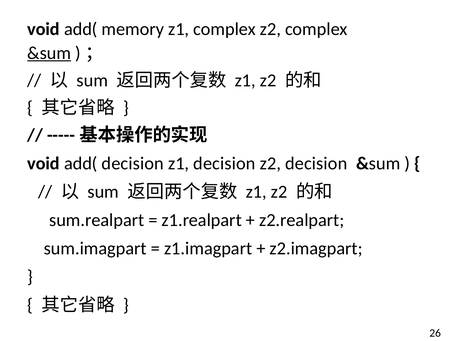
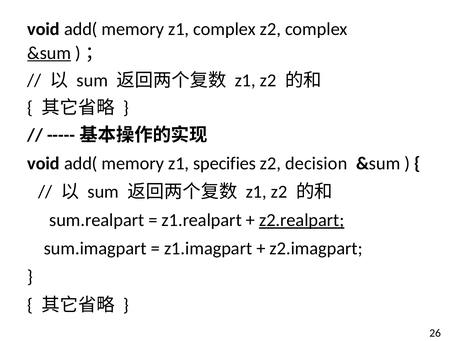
decision at (133, 163): decision -> memory
z1 decision: decision -> specifies
z2.realpart underline: none -> present
